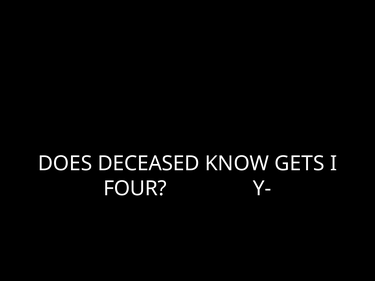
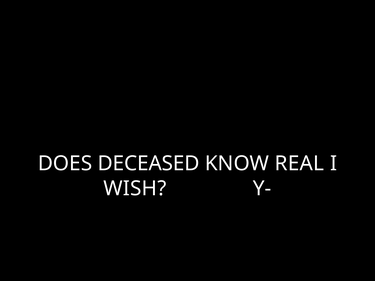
GETS: GETS -> REAL
FOUR: FOUR -> WISH
